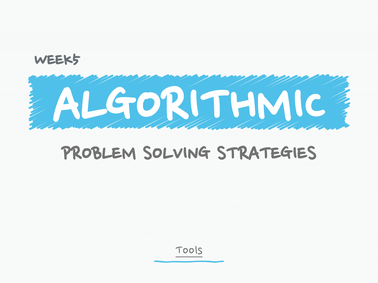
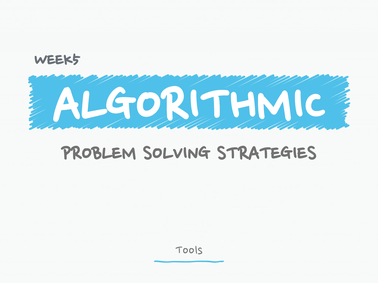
Tools underline: present -> none
